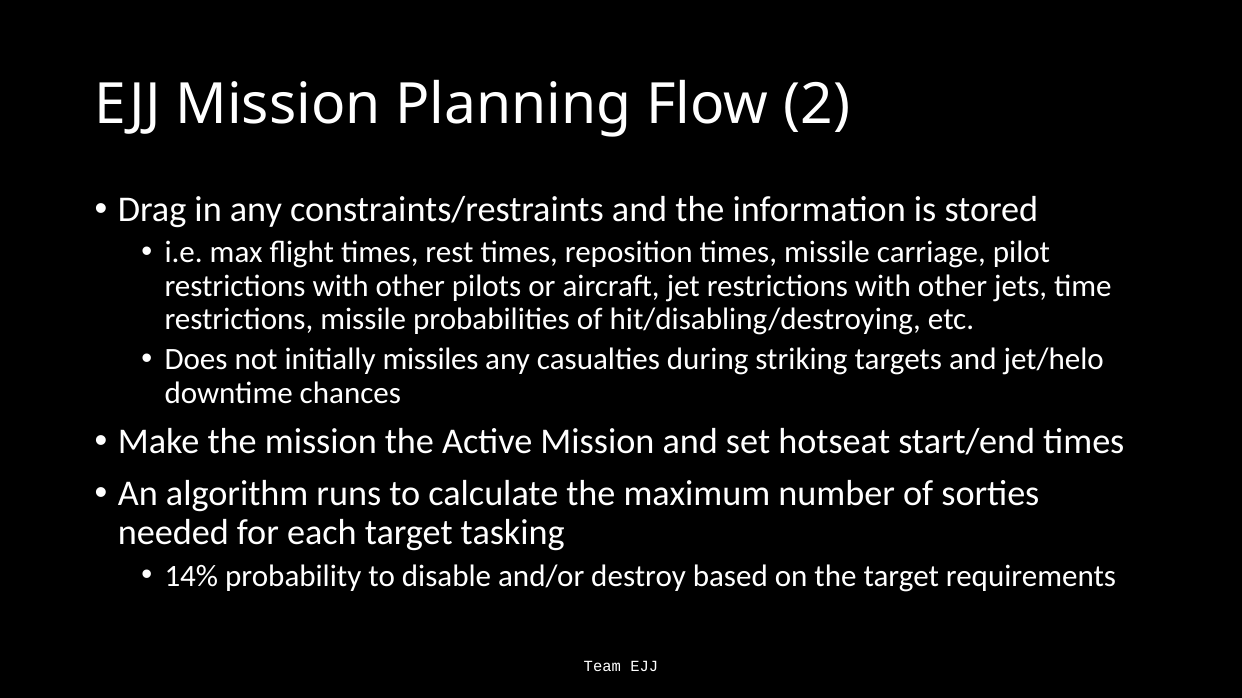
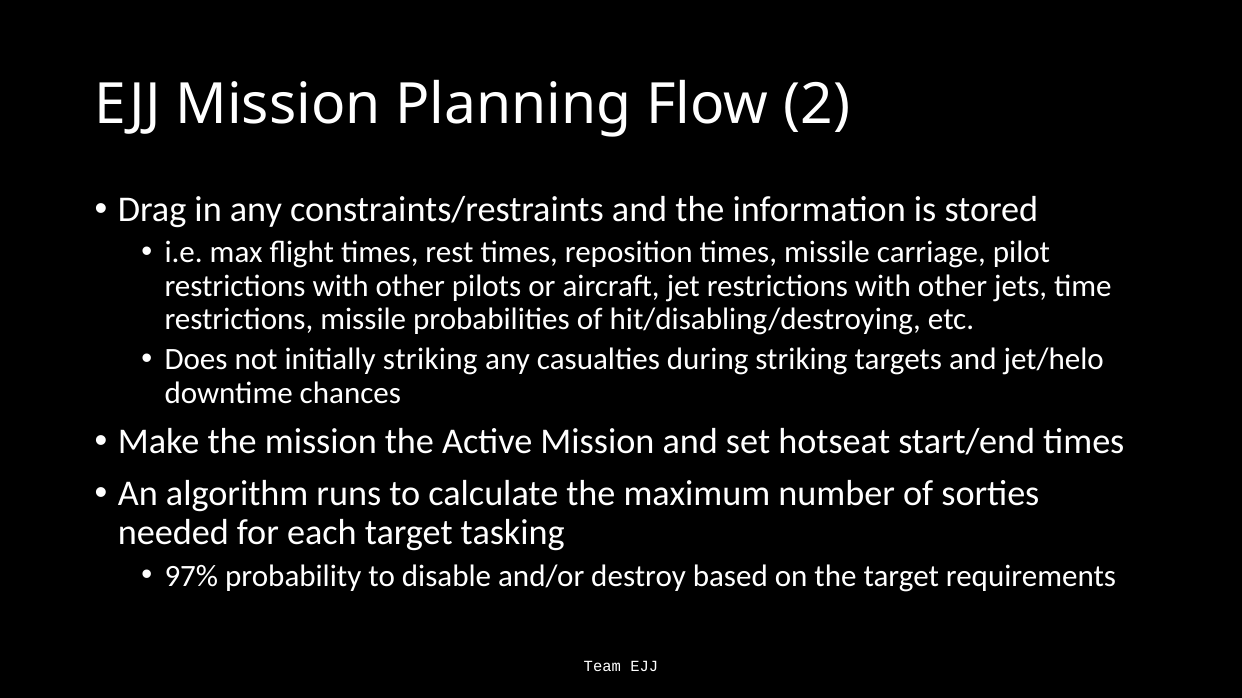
initially missiles: missiles -> striking
14%: 14% -> 97%
